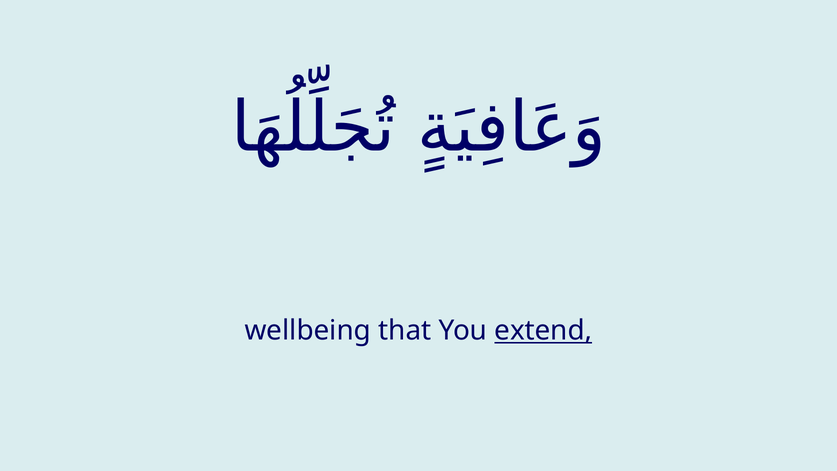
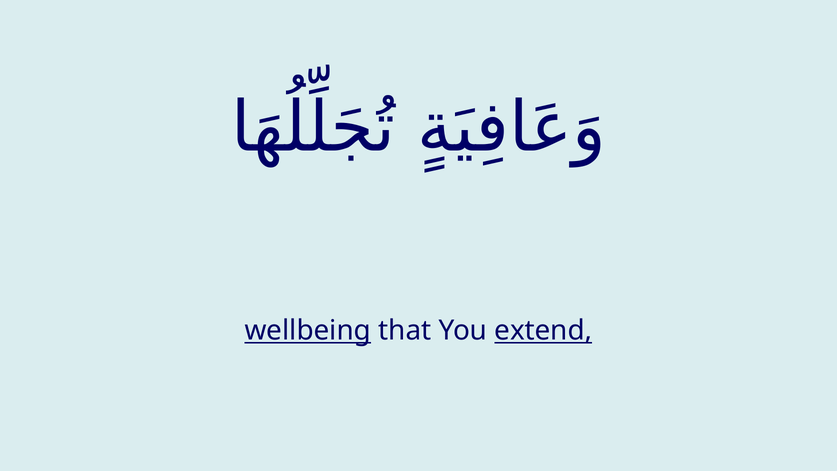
wellbeing underline: none -> present
